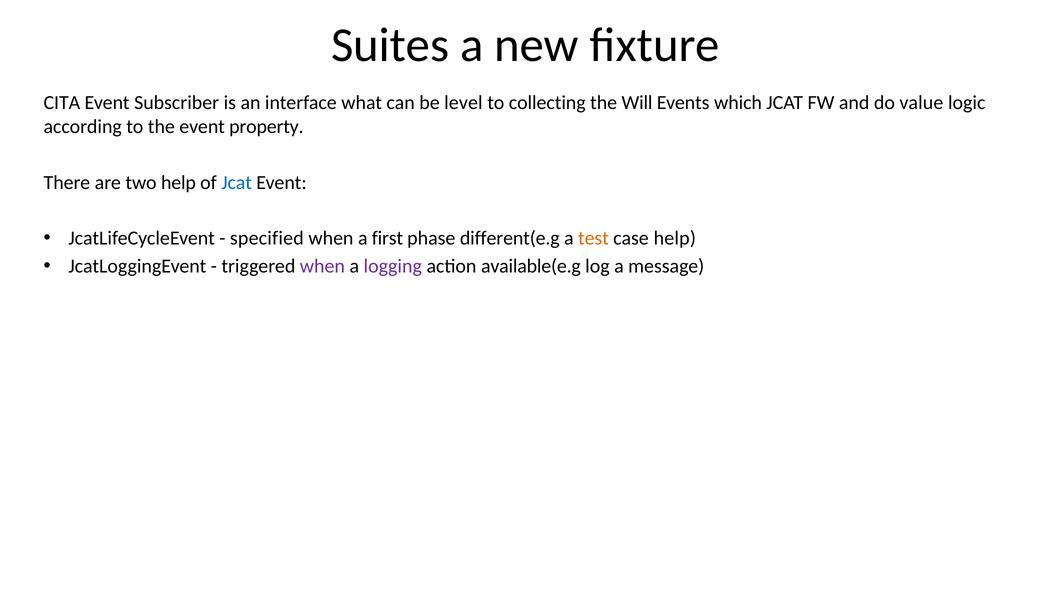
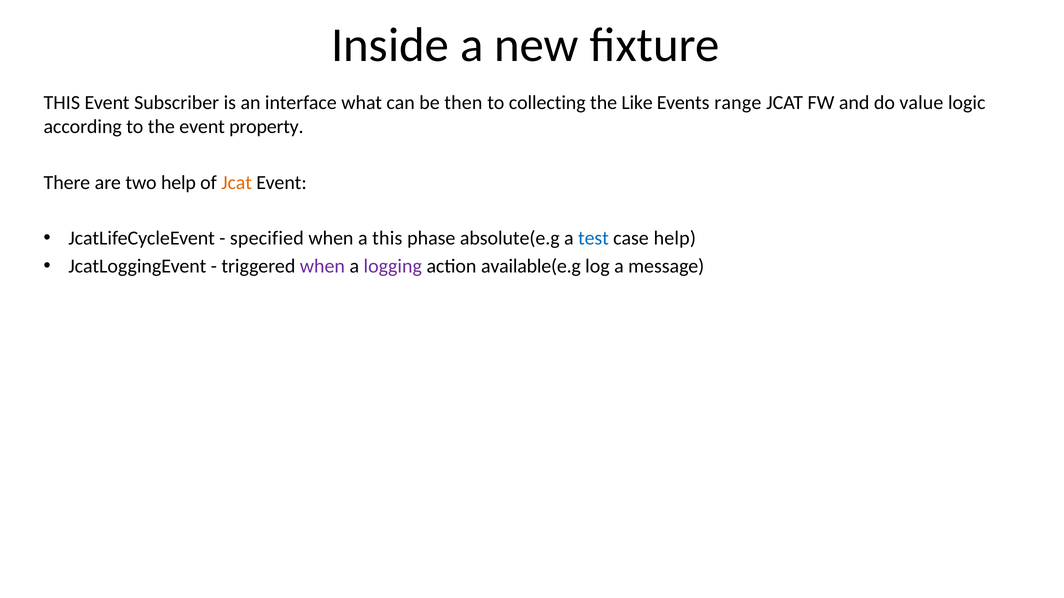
Suites: Suites -> Inside
CITA at (62, 103): CITA -> THIS
level: level -> then
Will: Will -> Like
which: which -> range
Jcat at (237, 183) colour: blue -> orange
a first: first -> this
different(e.g: different(e.g -> absolute(e.g
test colour: orange -> blue
